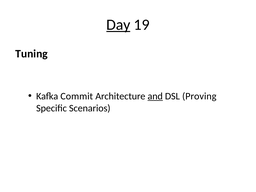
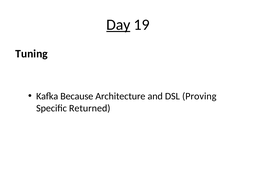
Commit: Commit -> Because
and underline: present -> none
Scenarios: Scenarios -> Returned
